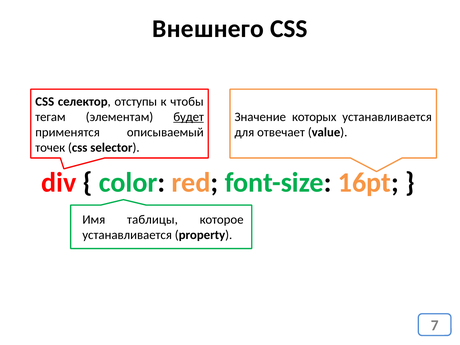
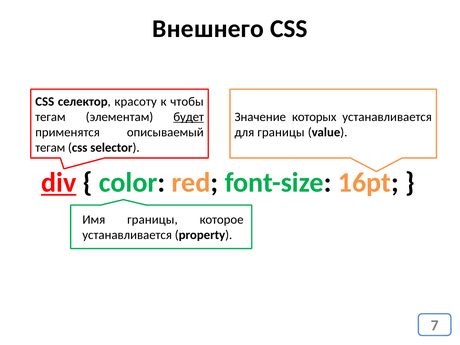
отступы: отступы -> красоту
для отвечает: отвечает -> границы
точек at (50, 147): точек -> тегам
div underline: none -> present
Имя таблицы: таблицы -> границы
